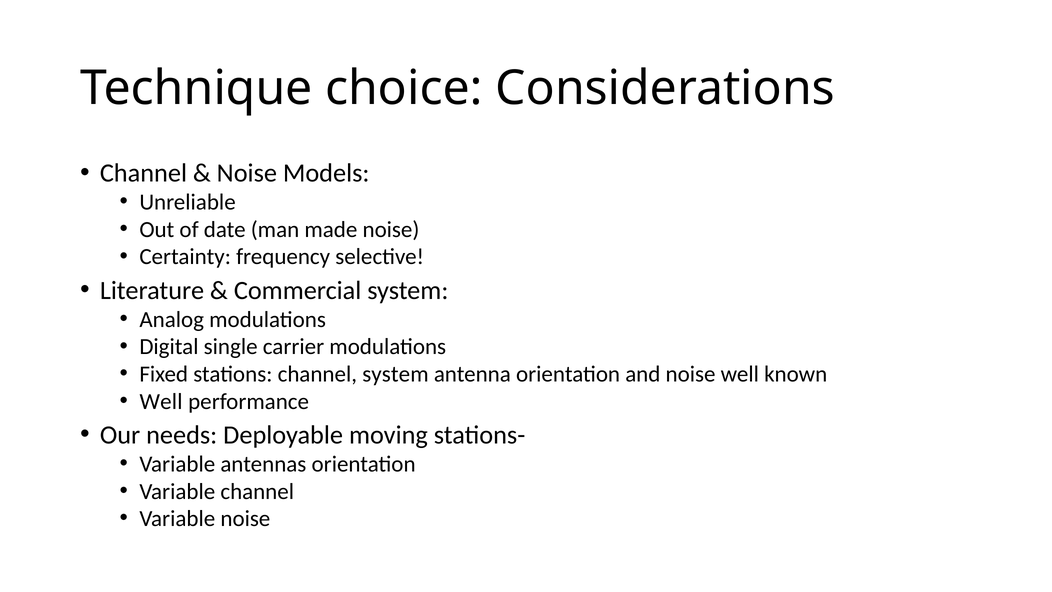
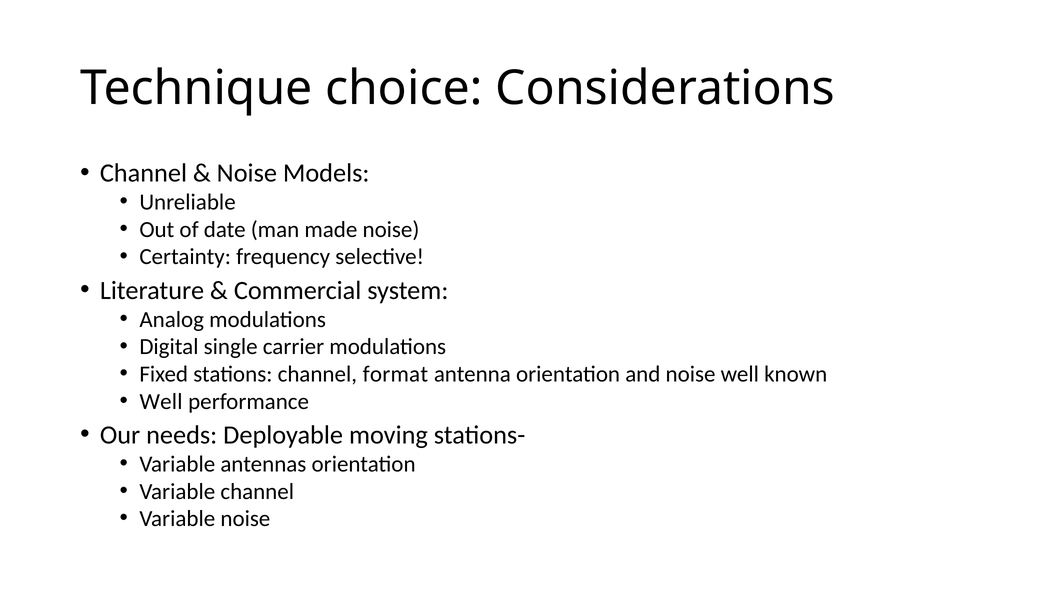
channel system: system -> format
